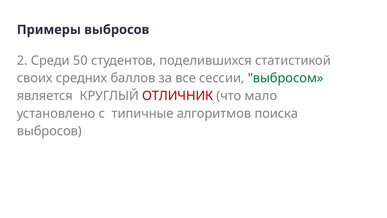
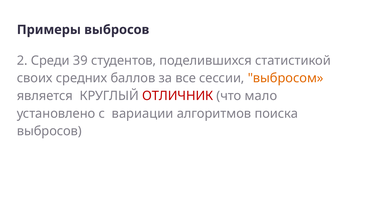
50: 50 -> 39
выбросом colour: green -> orange
типичные: типичные -> вариации
